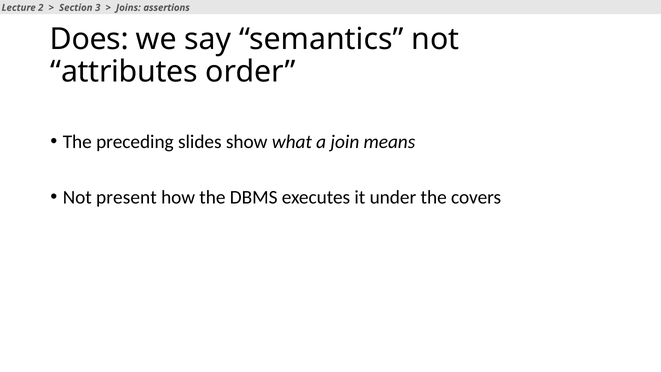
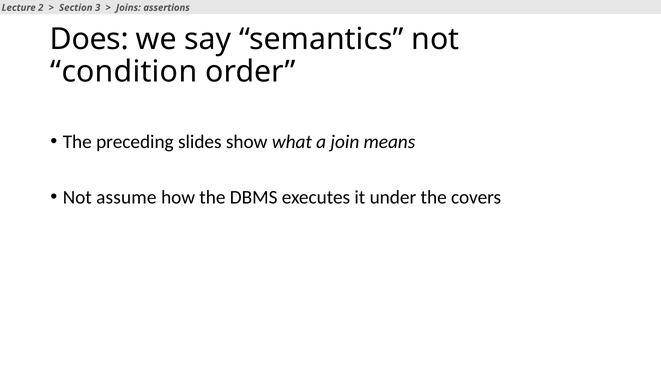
attributes: attributes -> condition
present: present -> assume
